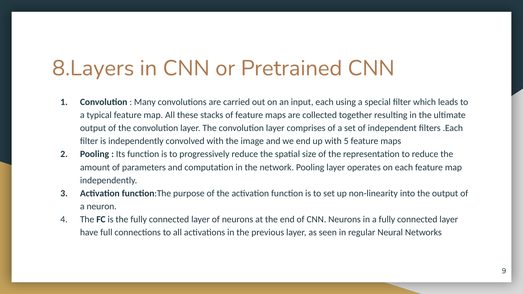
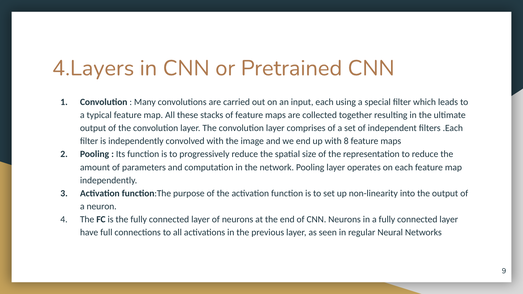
8.Layers: 8.Layers -> 4.Layers
5: 5 -> 8
